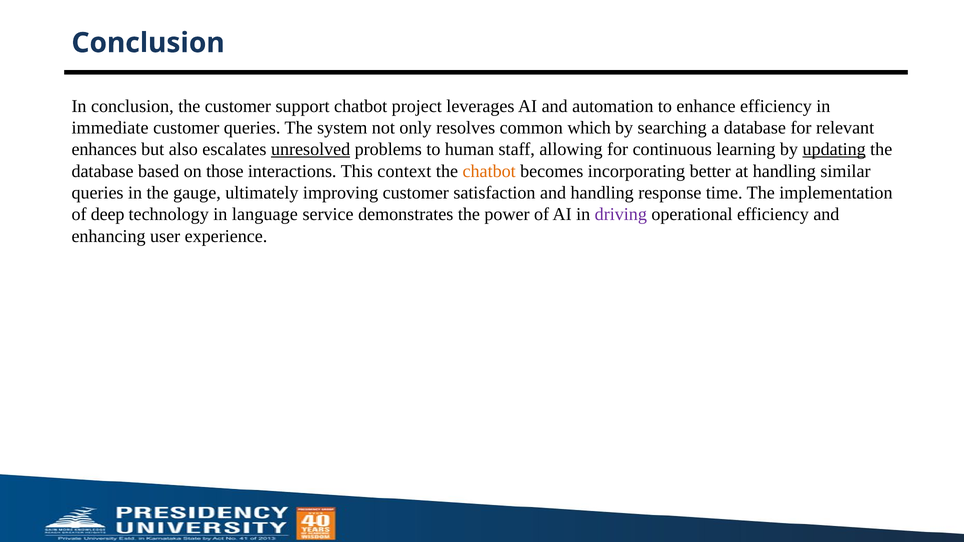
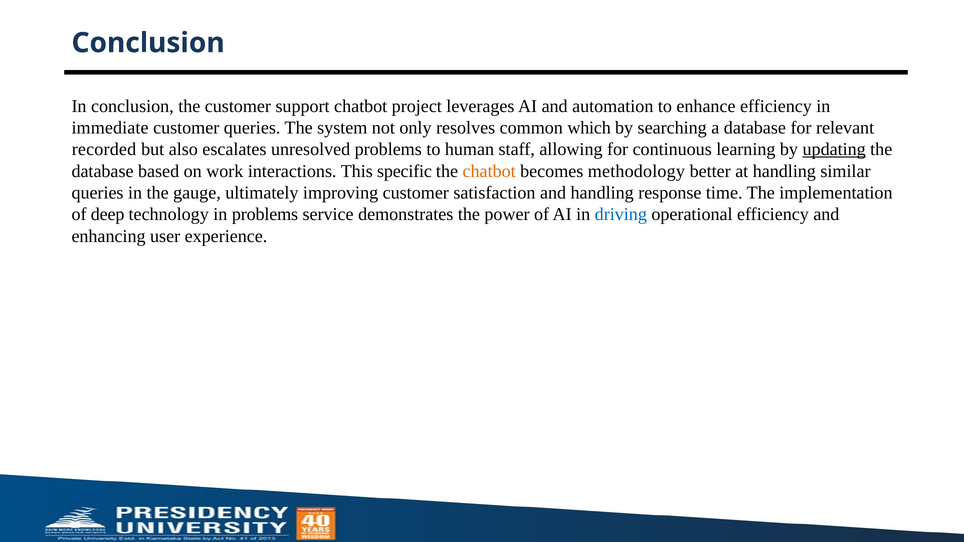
enhances: enhances -> recorded
unresolved underline: present -> none
those: those -> work
context: context -> specific
incorporating: incorporating -> methodology
in language: language -> problems
driving colour: purple -> blue
